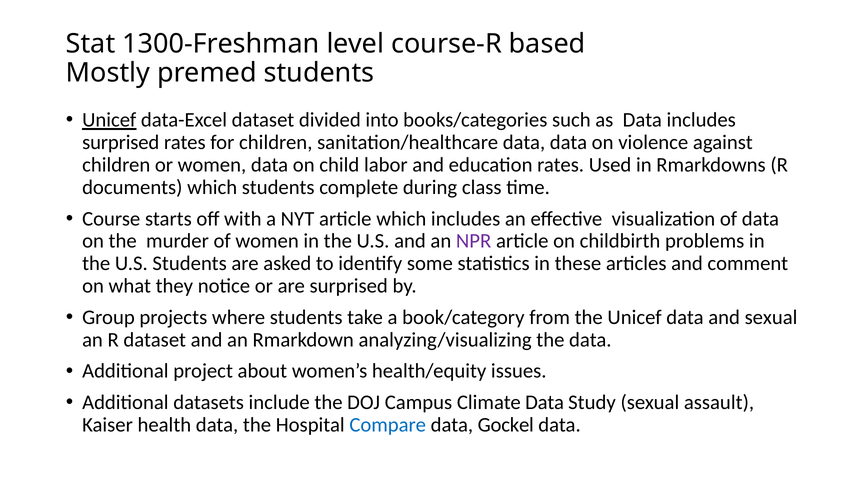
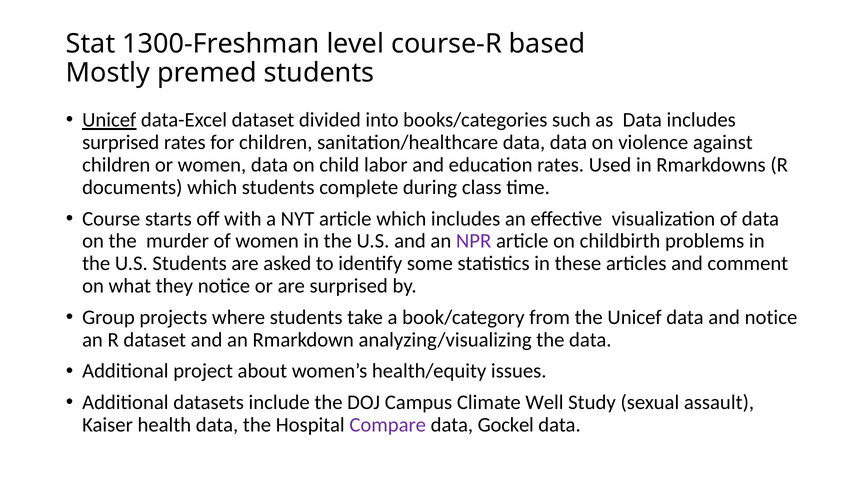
and sexual: sexual -> notice
Climate Data: Data -> Well
Compare colour: blue -> purple
